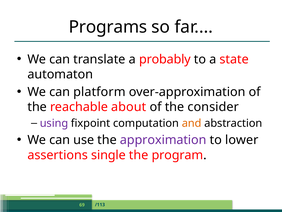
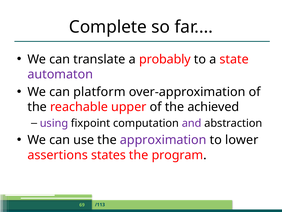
Programs: Programs -> Complete
automaton colour: black -> purple
about: about -> upper
consider: consider -> achieved
and colour: orange -> purple
single: single -> states
